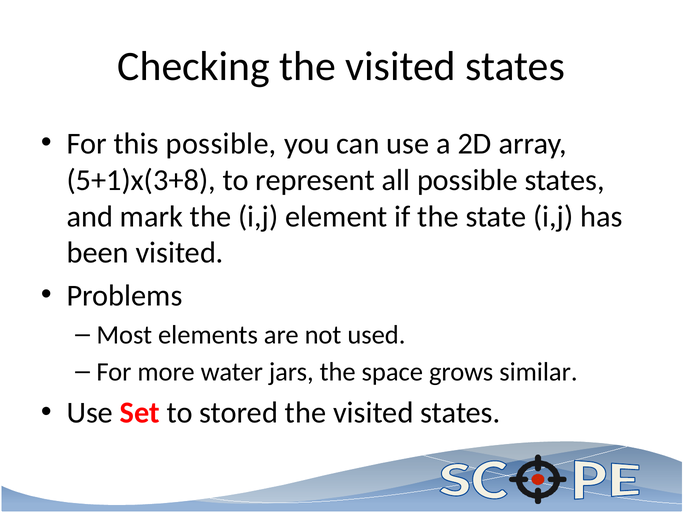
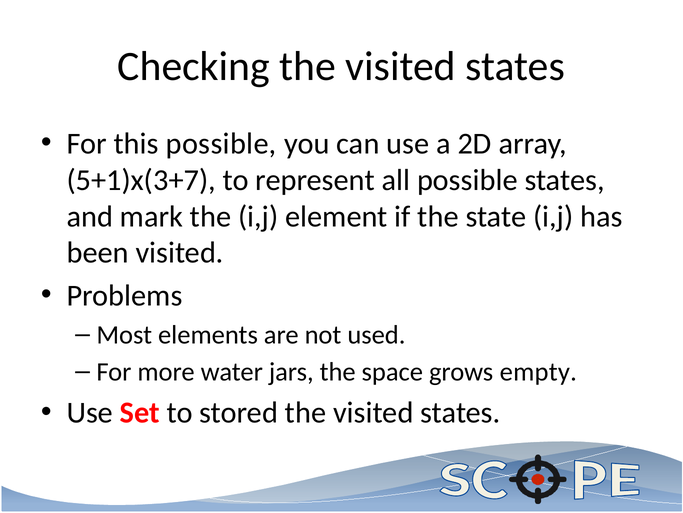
5+1)x(3+8: 5+1)x(3+8 -> 5+1)x(3+7
similar: similar -> empty
